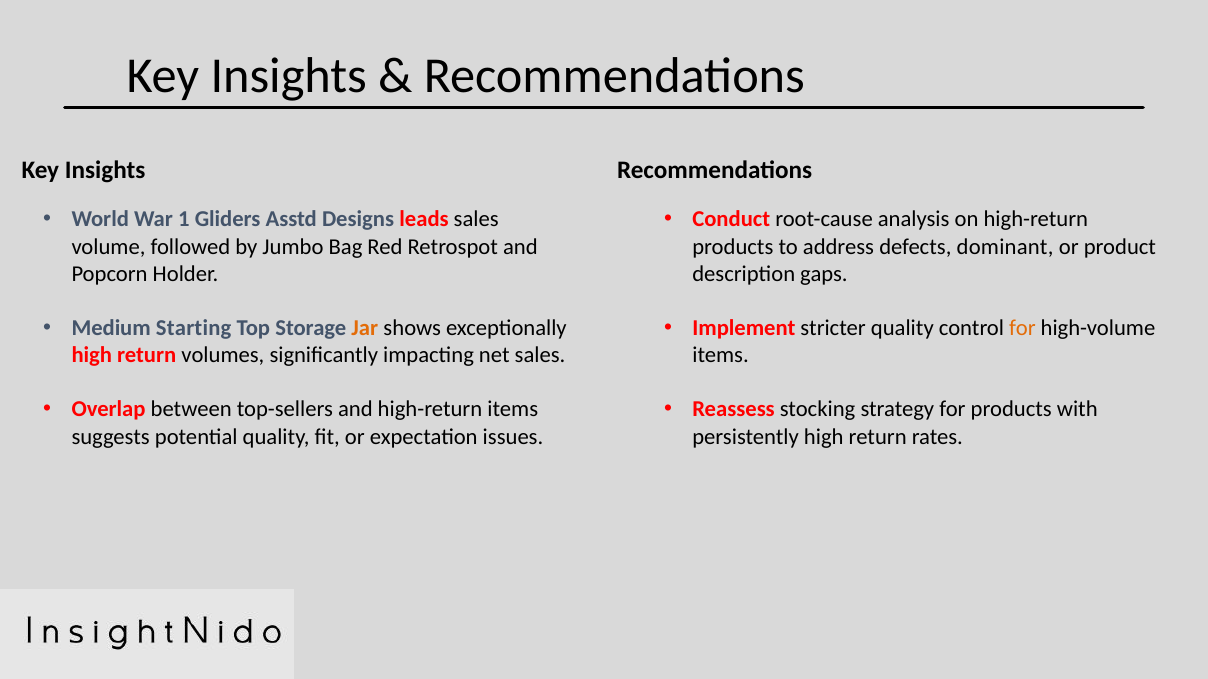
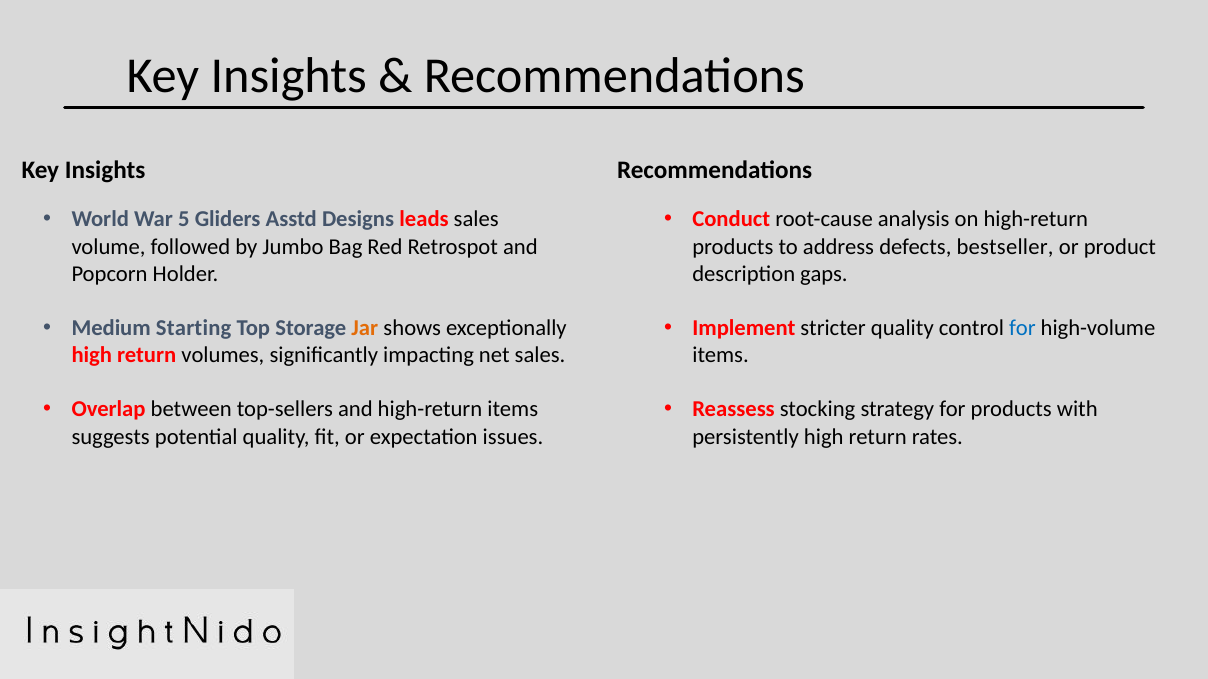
1: 1 -> 5
dominant: dominant -> bestseller
for at (1022, 328) colour: orange -> blue
